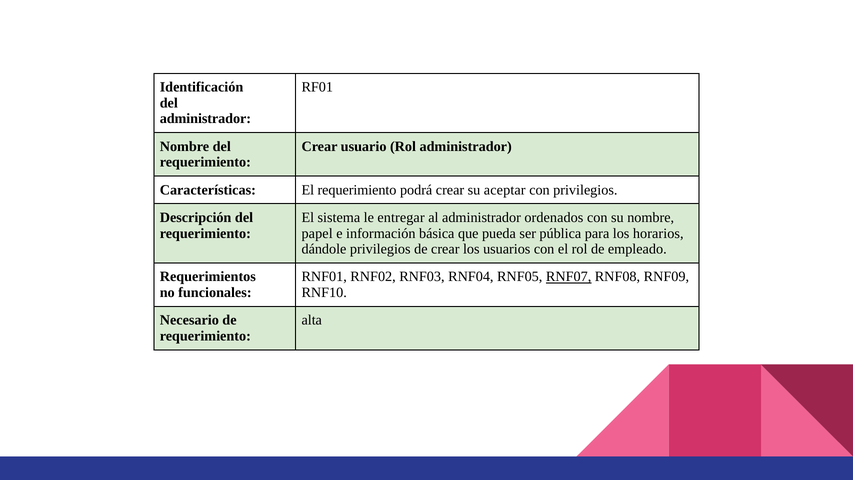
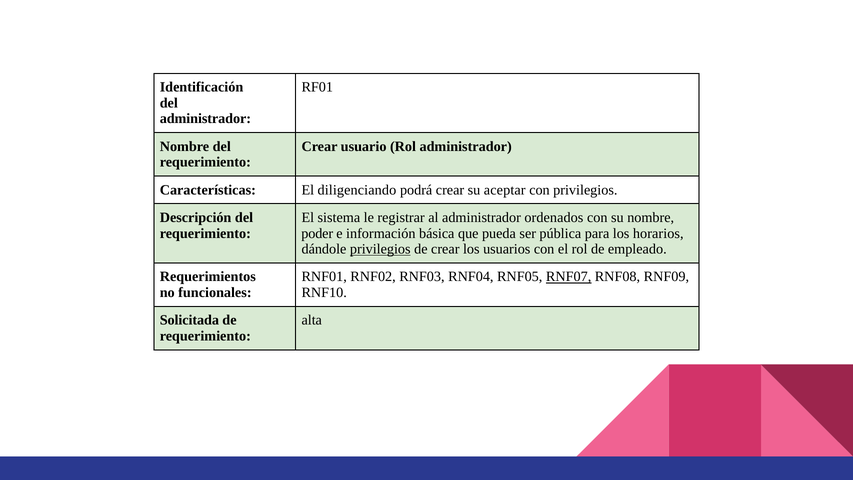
El requerimiento: requerimiento -> diligenciando
entregar: entregar -> registrar
papel: papel -> poder
privilegios at (380, 249) underline: none -> present
Necesario: Necesario -> Solicitada
